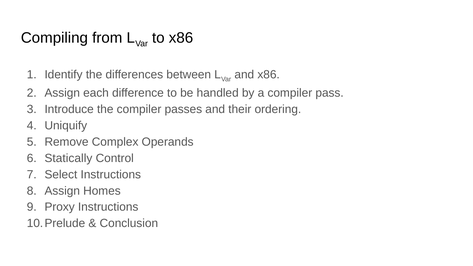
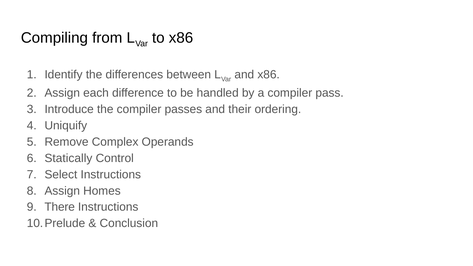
Proxy: Proxy -> There
